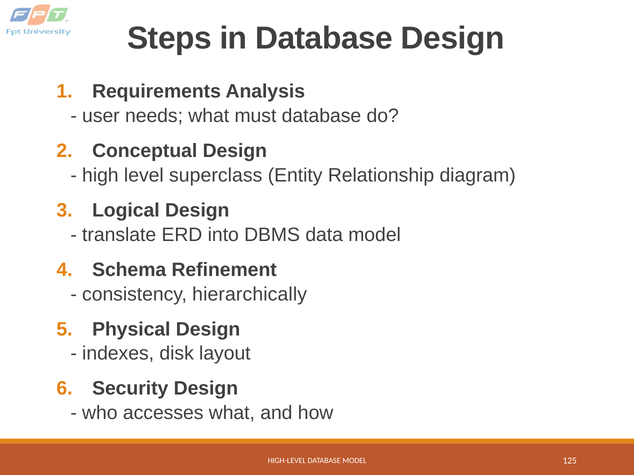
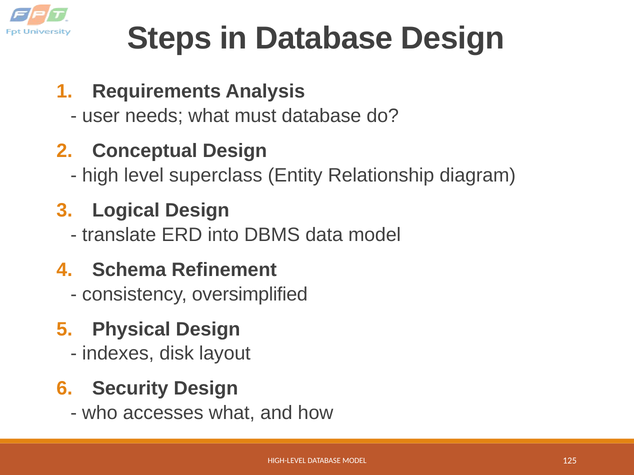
hierarchically: hierarchically -> oversimplified
